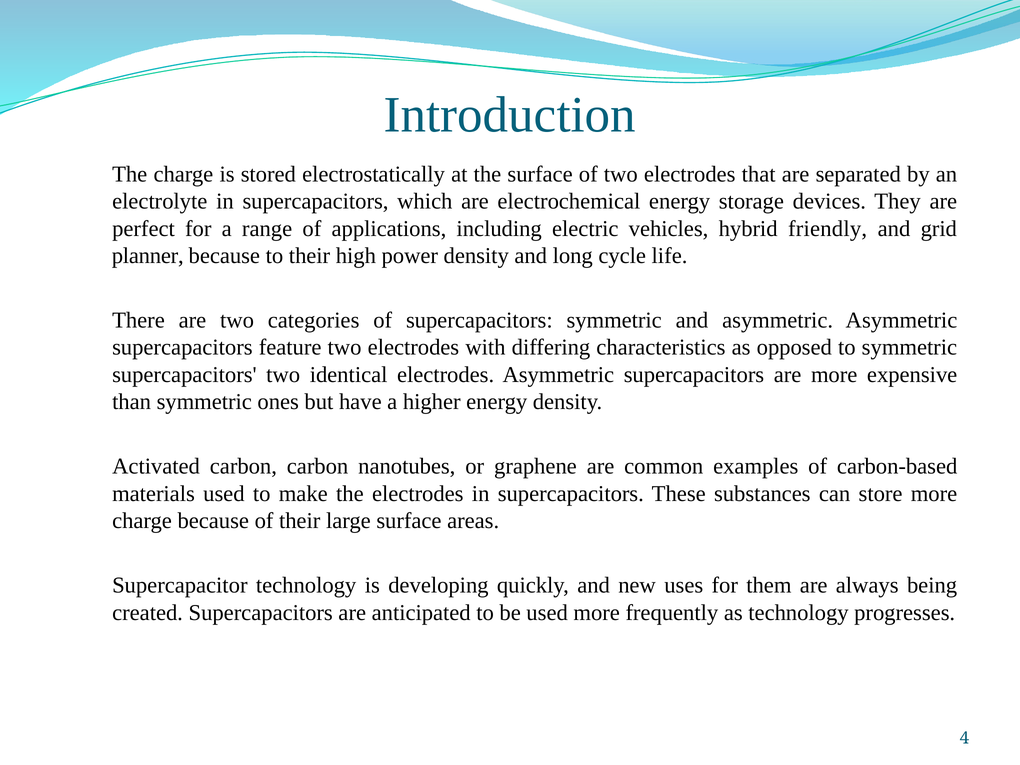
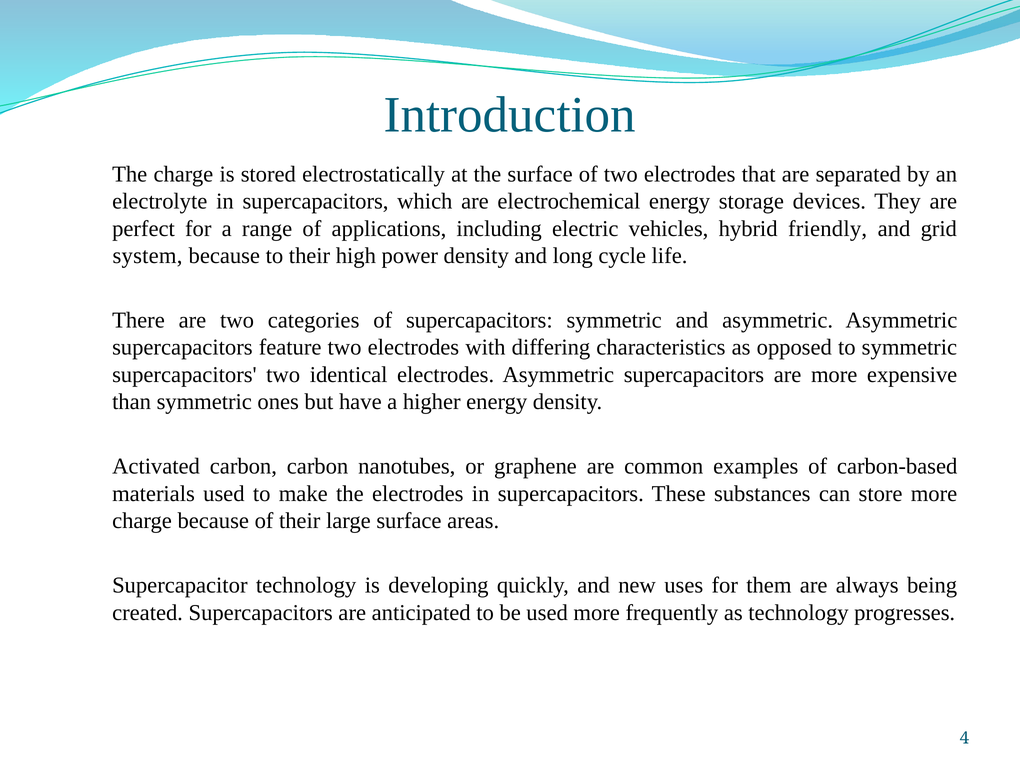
planner: planner -> system
